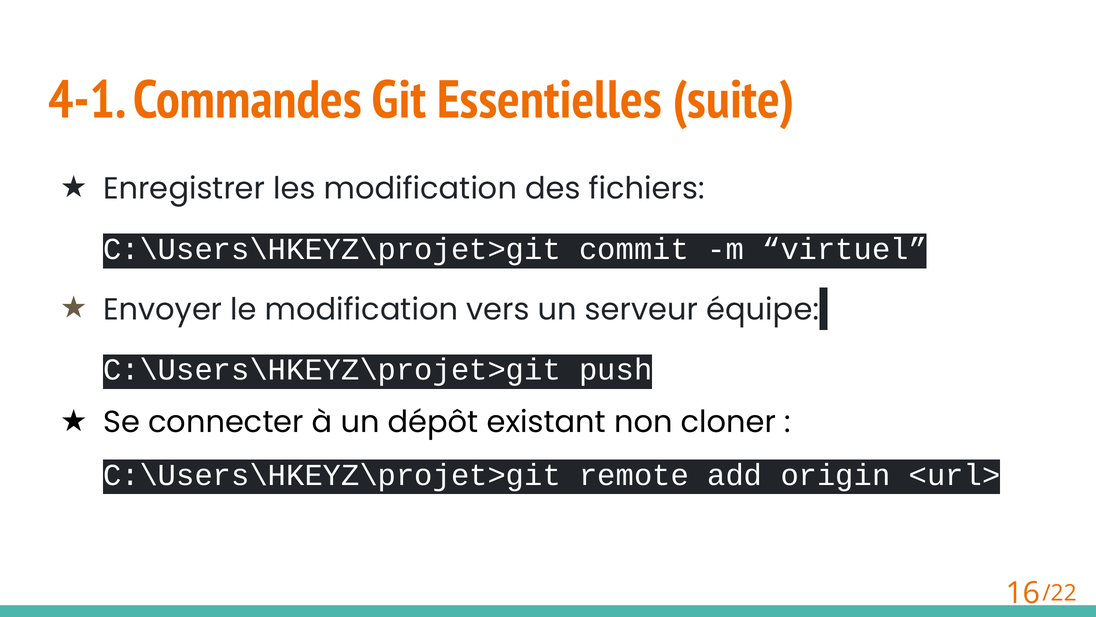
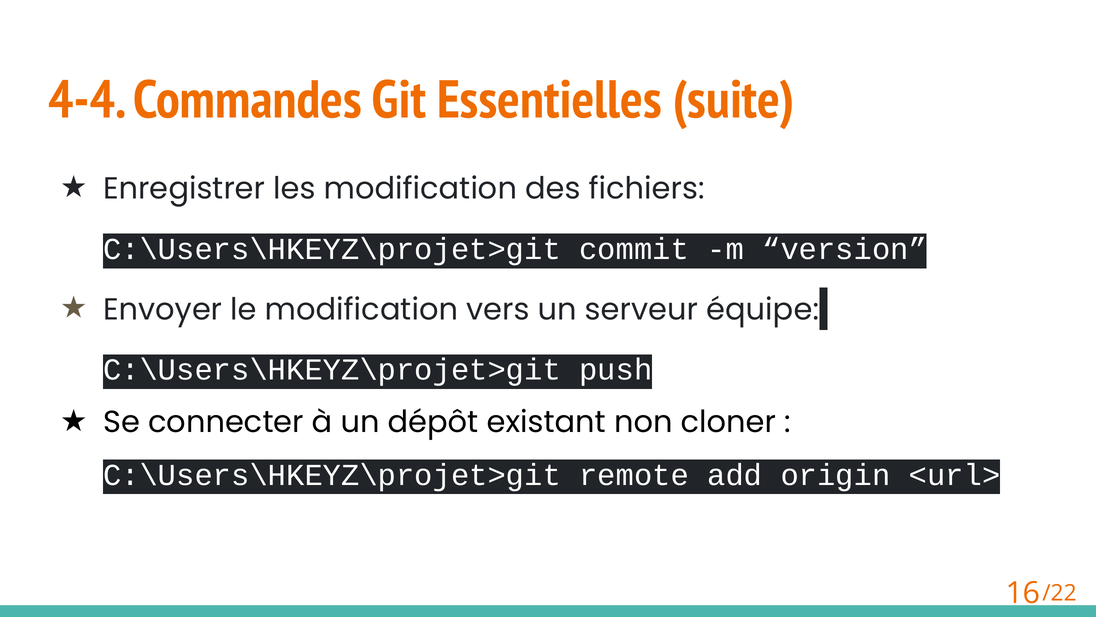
4-1: 4-1 -> 4-4
virtuel: virtuel -> version
